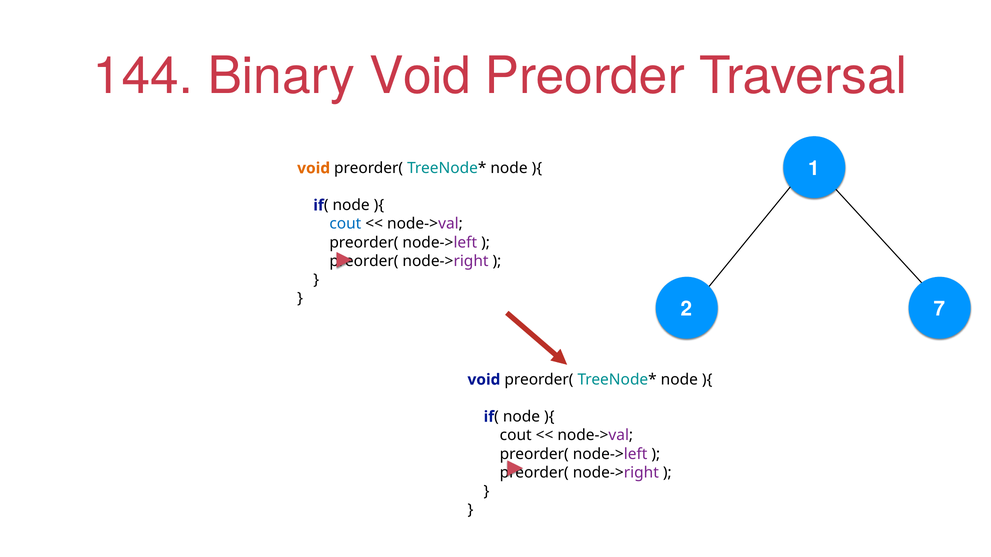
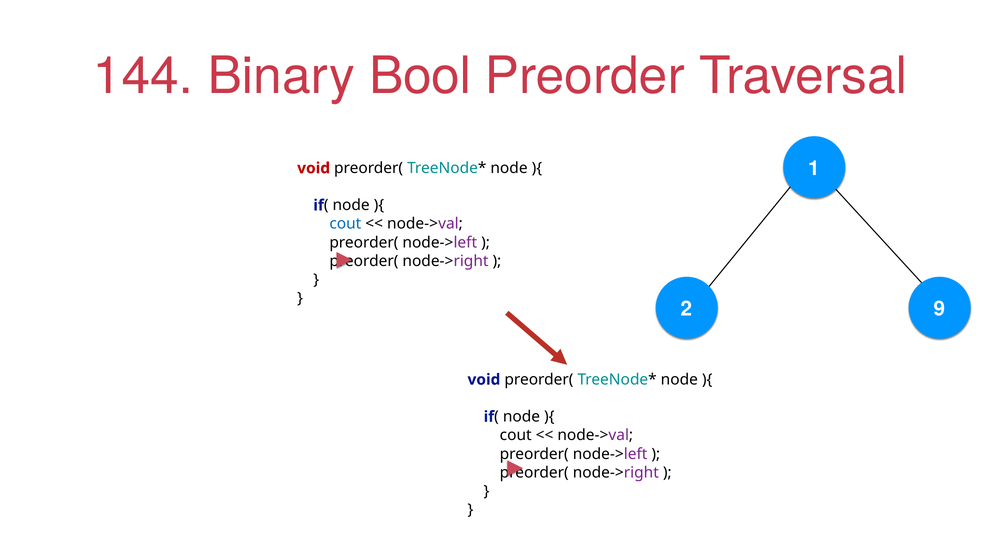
Binary Void: Void -> Bool
void at (314, 168) colour: orange -> red
7: 7 -> 9
